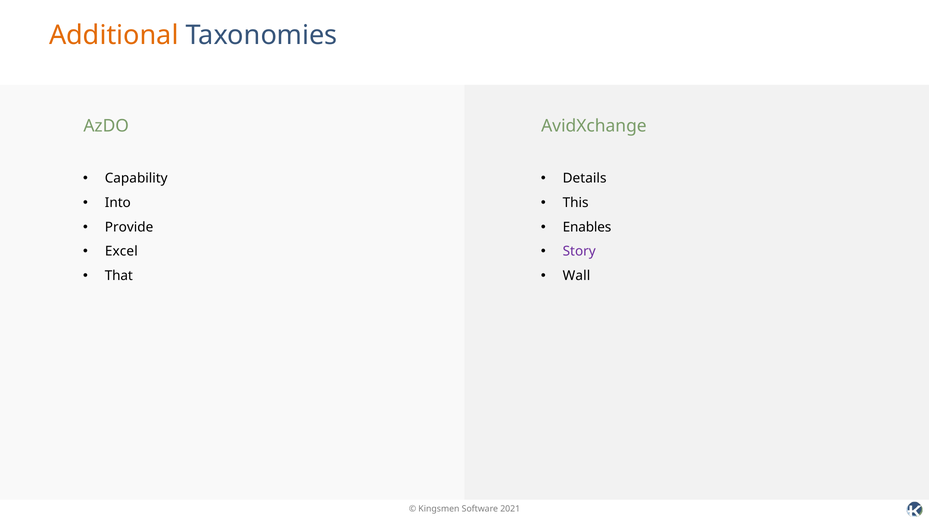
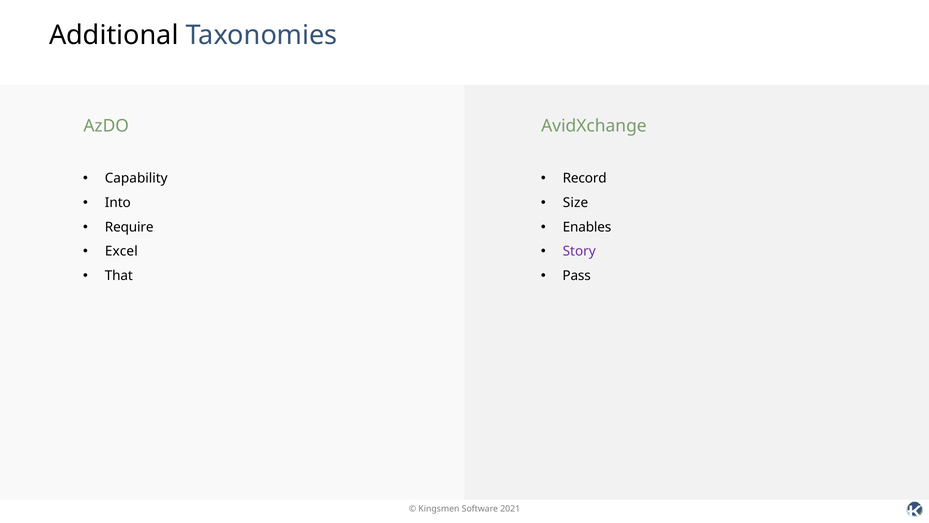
Additional colour: orange -> black
Details: Details -> Record
This: This -> Size
Provide: Provide -> Require
Wall: Wall -> Pass
